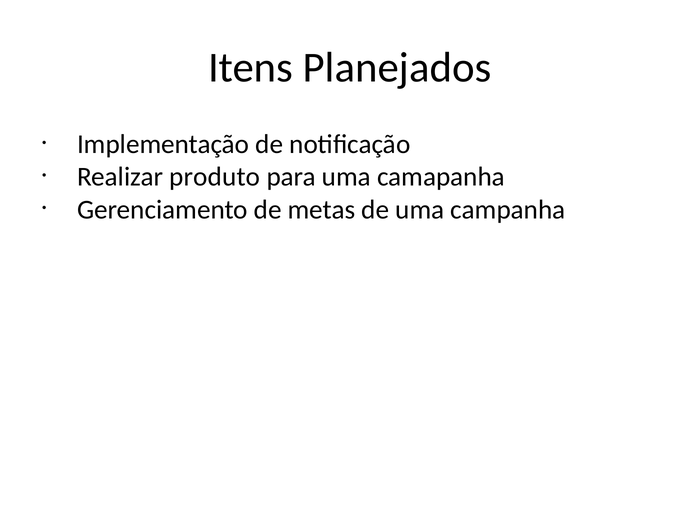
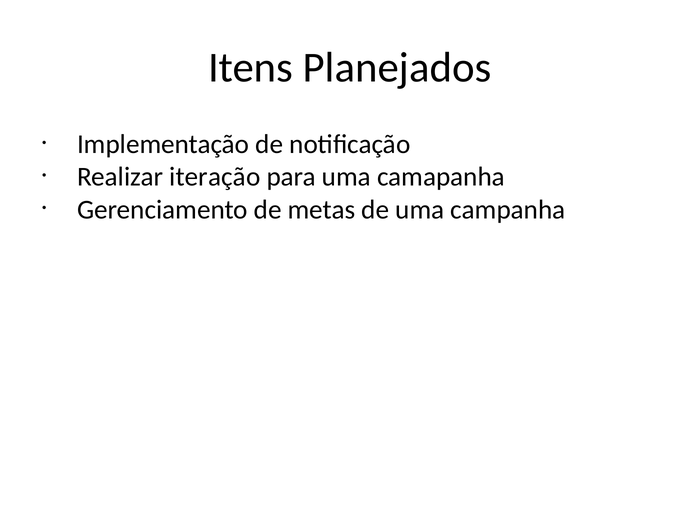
produto: produto -> iteração
